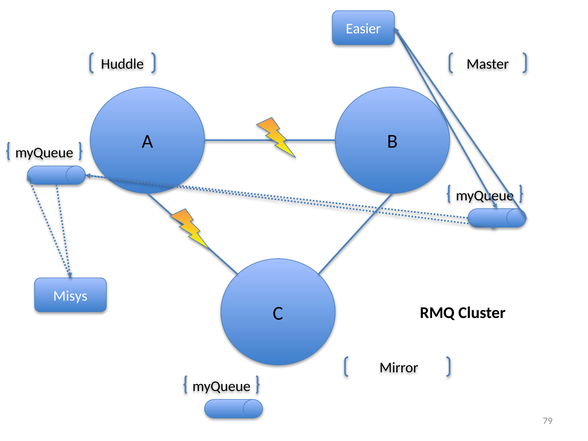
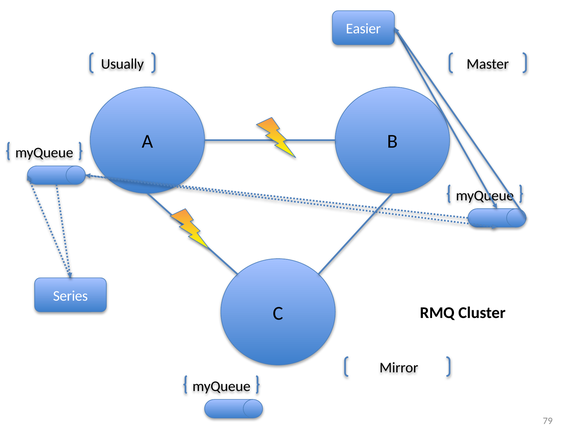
Huddle: Huddle -> Usually
Misys: Misys -> Series
